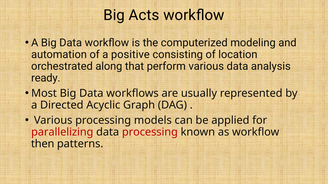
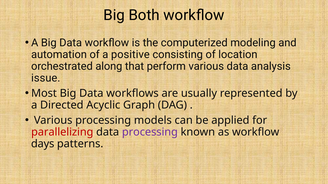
Acts: Acts -> Both
ready: ready -> issue
processing at (150, 132) colour: red -> purple
then: then -> days
